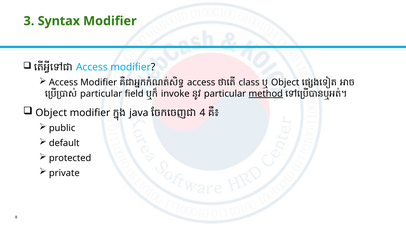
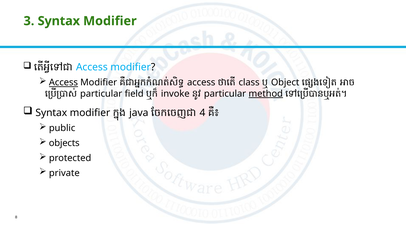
Access underline: none -> present
Object at (51, 113): Object -> Syntax
default: default -> objects
